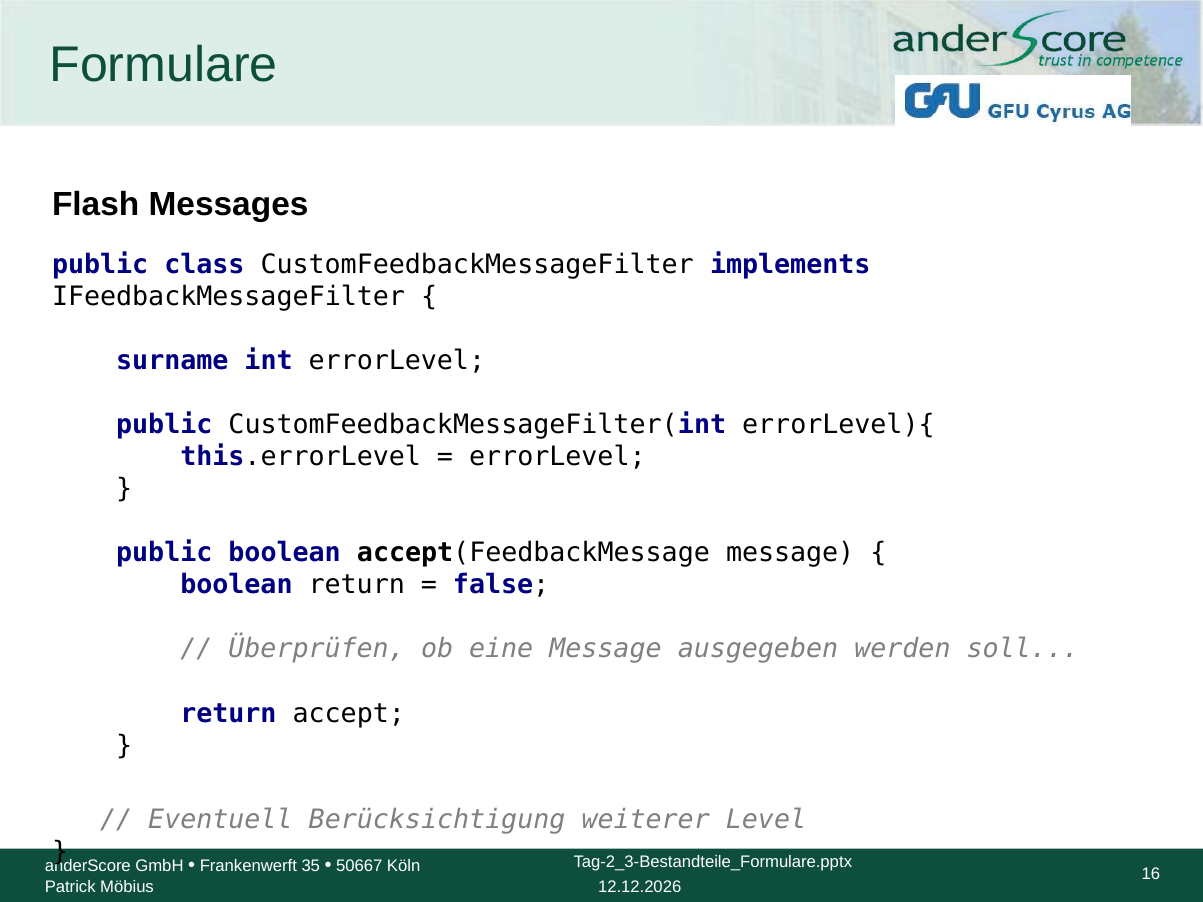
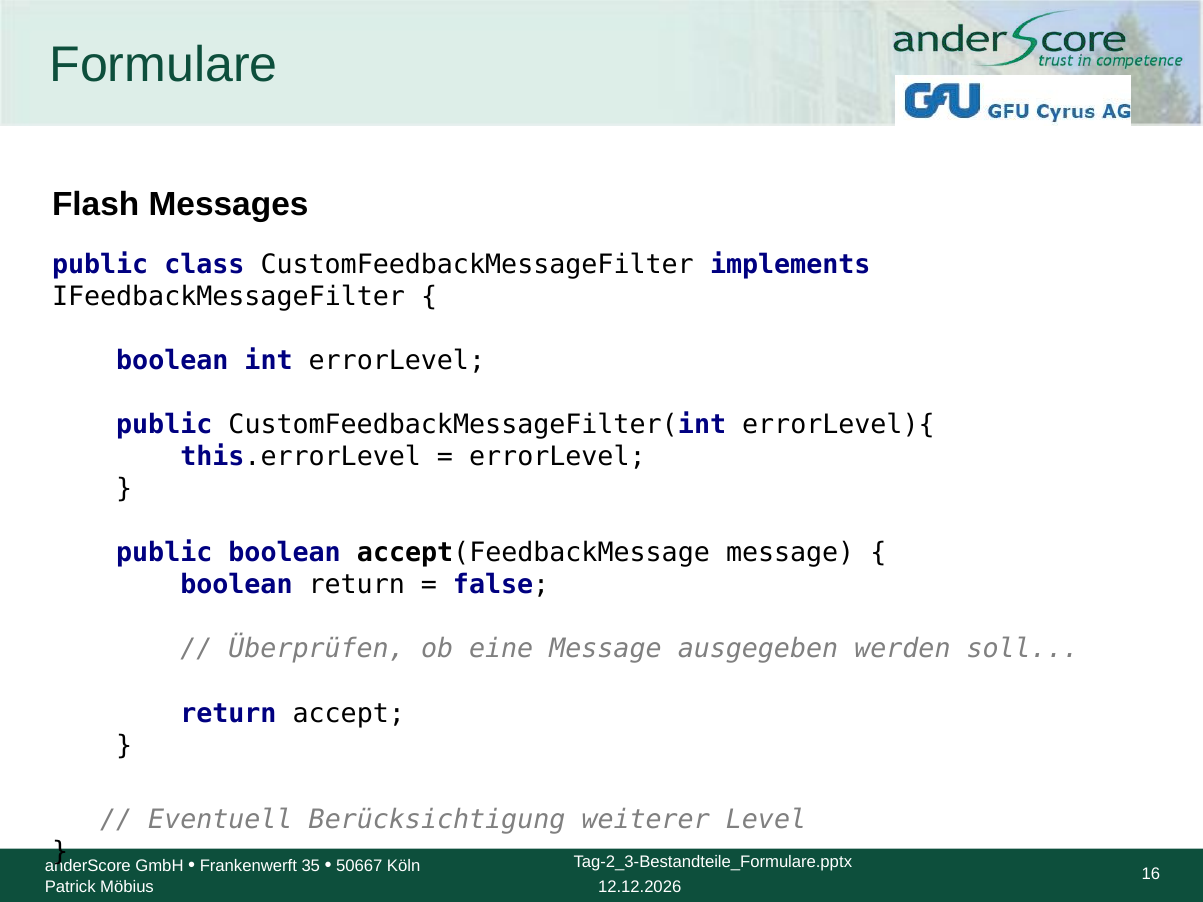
surname at (172, 361): surname -> boolean
